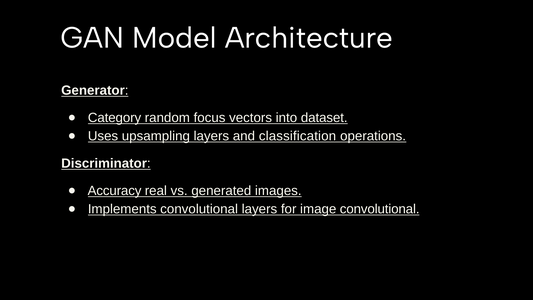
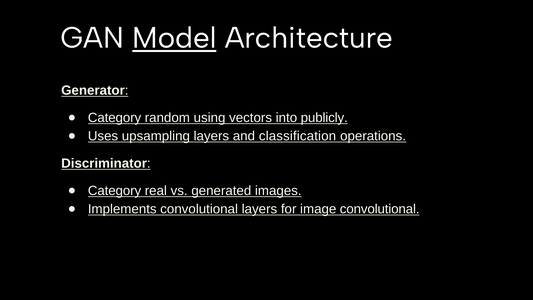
Model underline: none -> present
focus: focus -> using
dataset: dataset -> publicly
Accuracy at (115, 191): Accuracy -> Category
